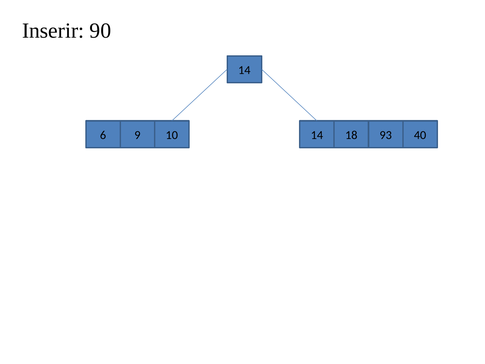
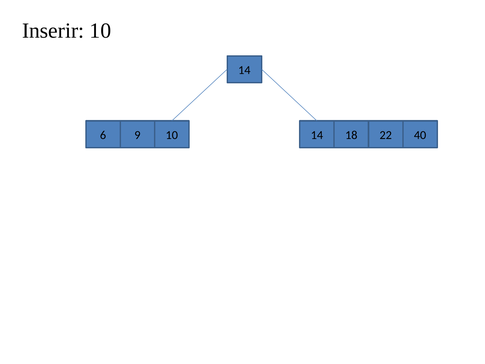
Inserir 90: 90 -> 10
93: 93 -> 22
